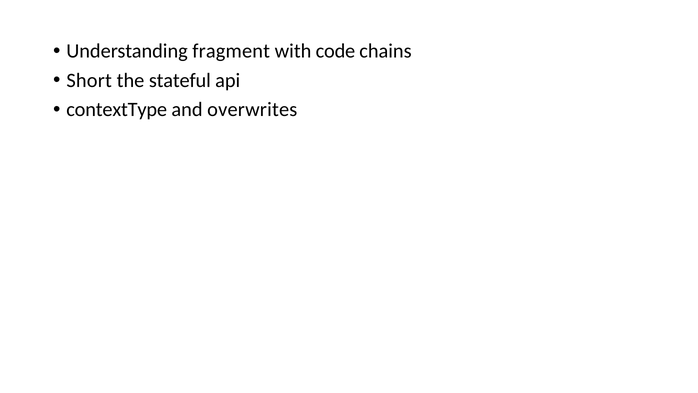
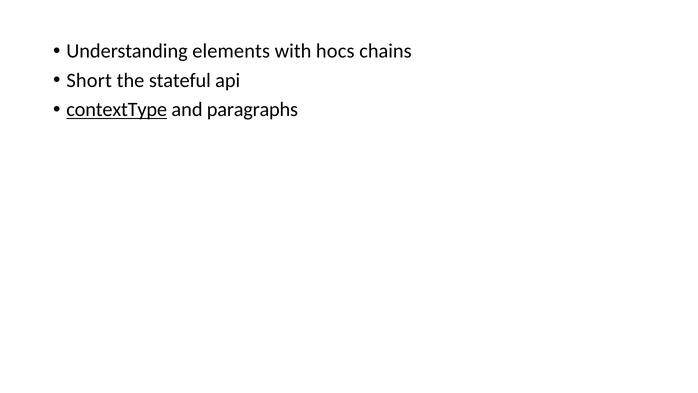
fragment: fragment -> elements
code: code -> hocs
contextType underline: none -> present
overwrites: overwrites -> paragraphs
